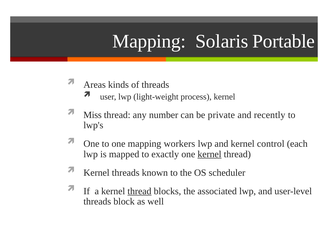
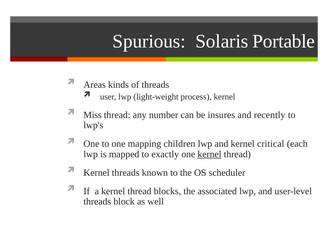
Mapping at (149, 41): Mapping -> Spurious
private: private -> insures
workers: workers -> children
control: control -> critical
thread at (139, 191) underline: present -> none
